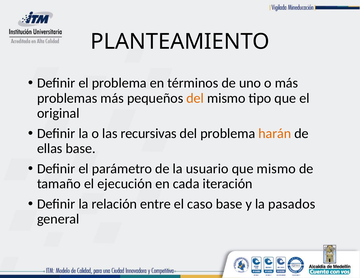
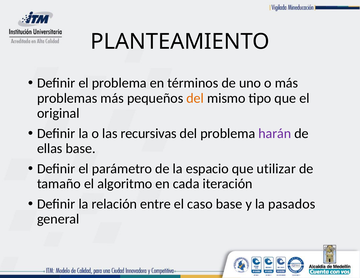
harán colour: orange -> purple
usuario: usuario -> espacio
que mismo: mismo -> utilizar
ejecución: ejecución -> algoritmo
